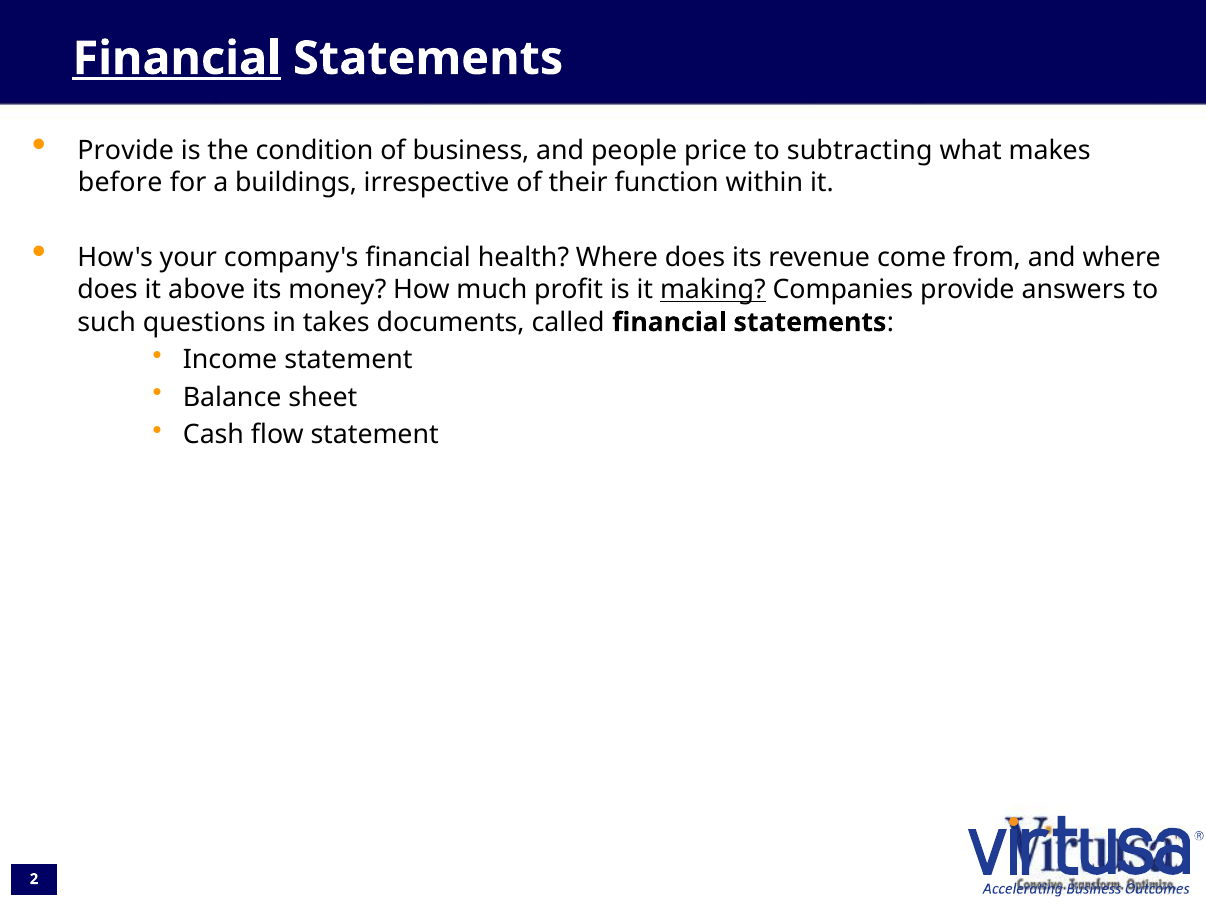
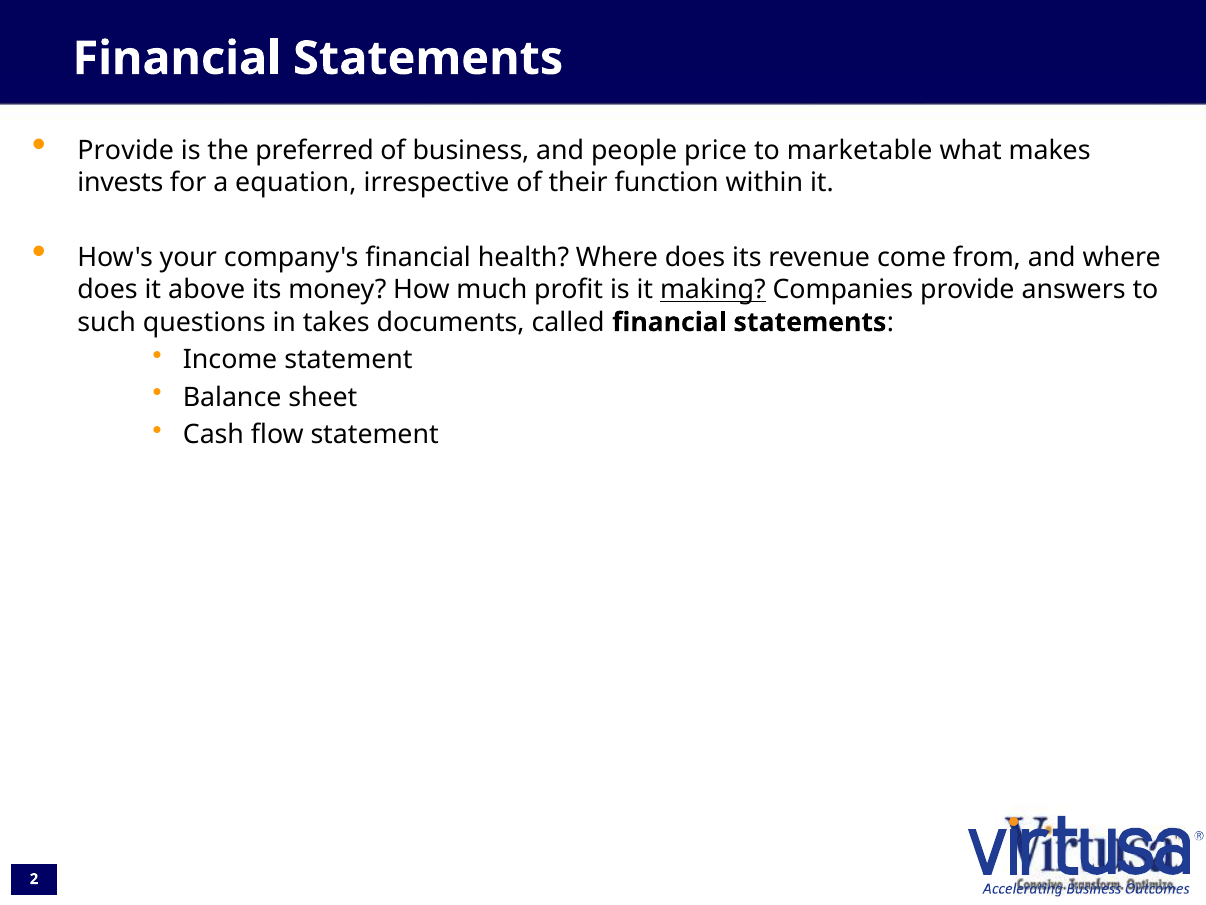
Financial at (177, 58) underline: present -> none
condition: condition -> preferred
subtracting: subtracting -> marketable
before: before -> invests
buildings: buildings -> equation
